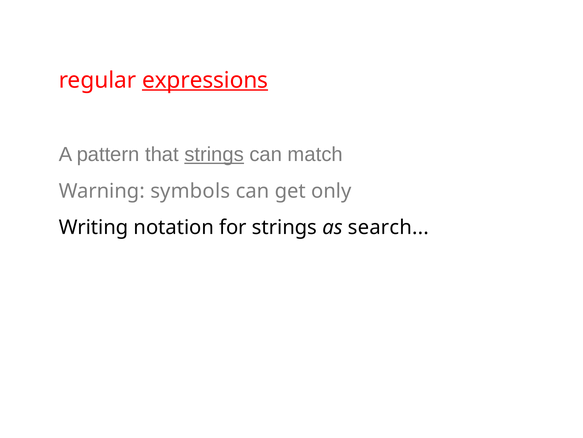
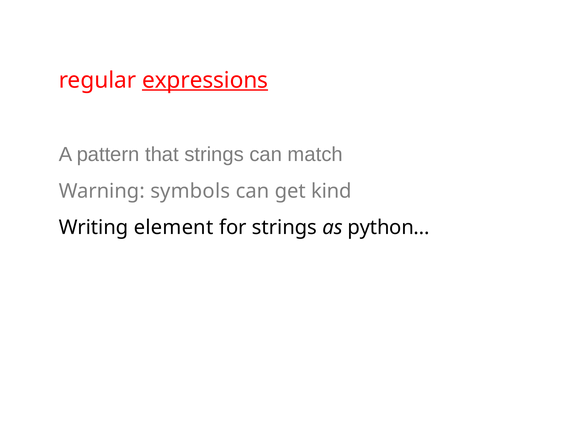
strings at (214, 154) underline: present -> none
only: only -> kind
notation: notation -> element
search: search -> python
